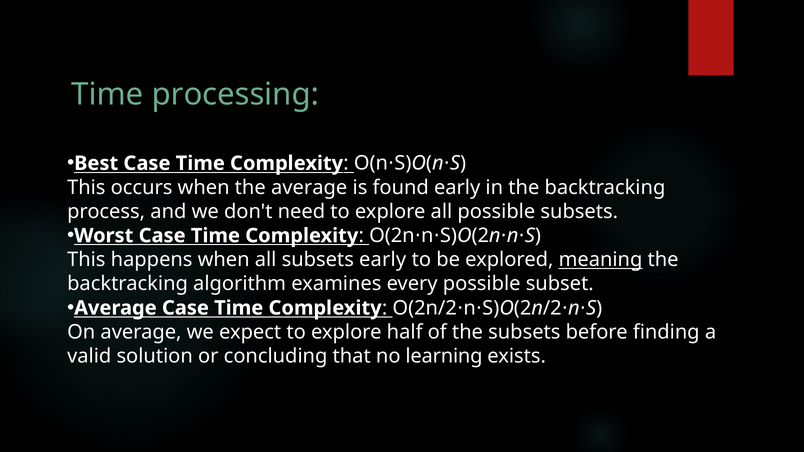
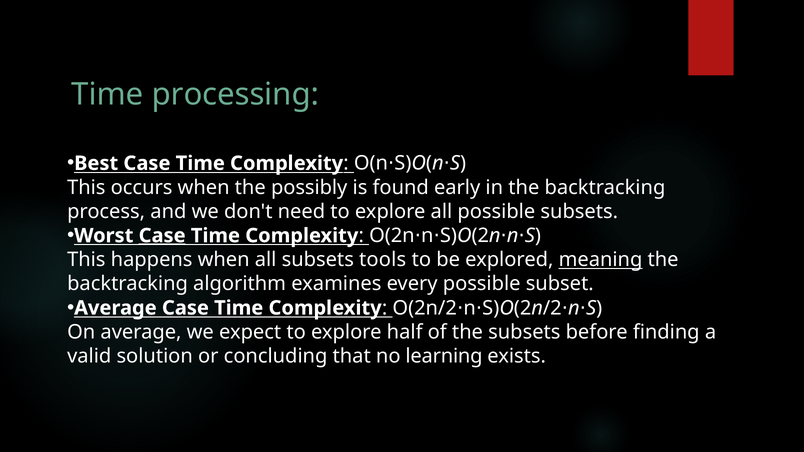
the average: average -> possibly
Case at (162, 236) underline: none -> present
subsets early: early -> tools
